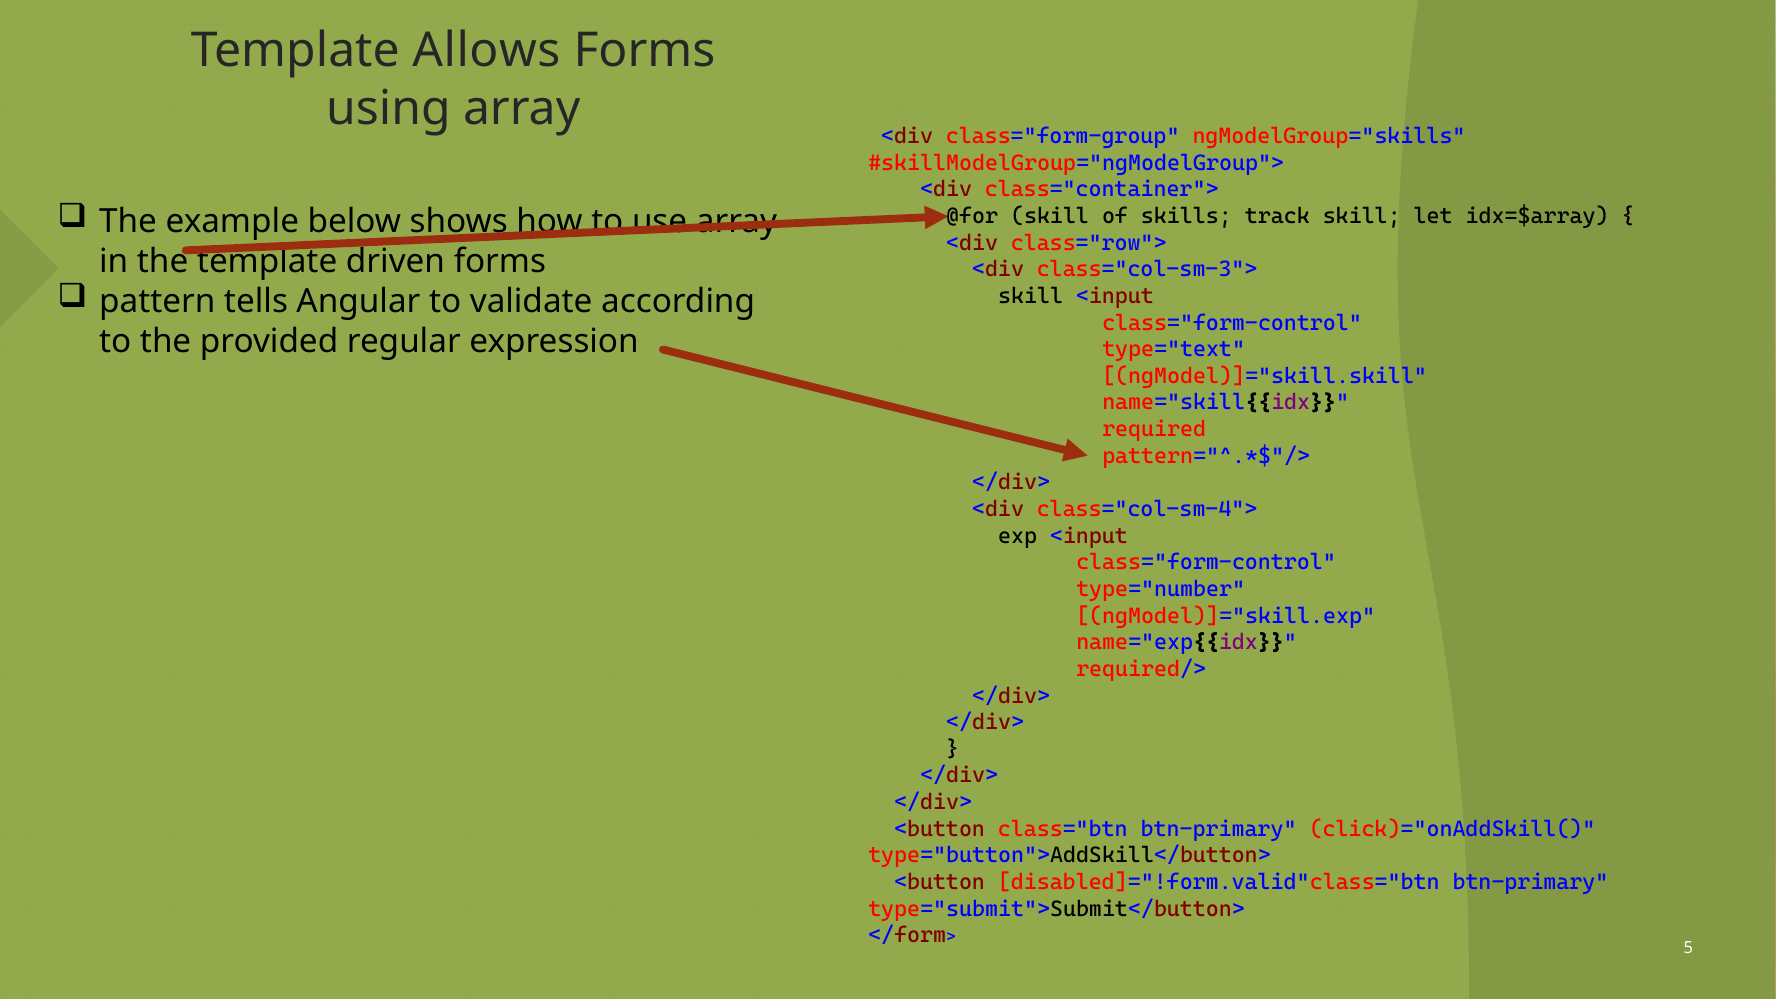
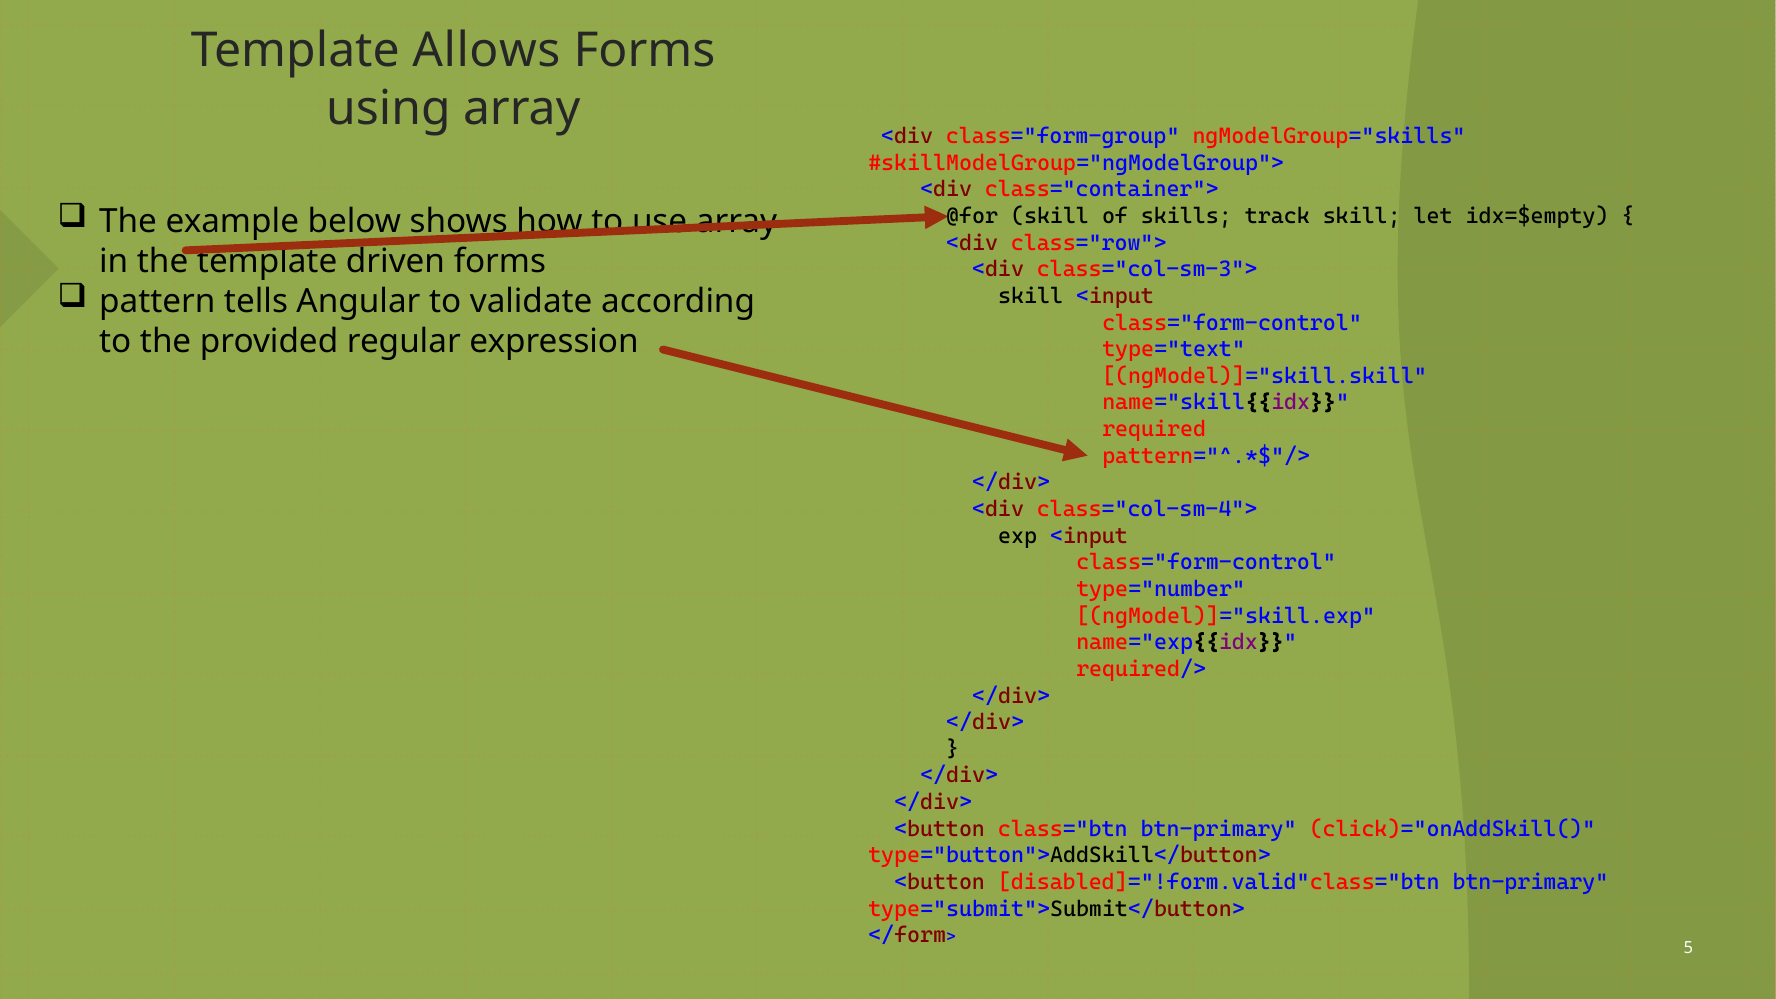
idx=$array: idx=$array -> idx=$empty
